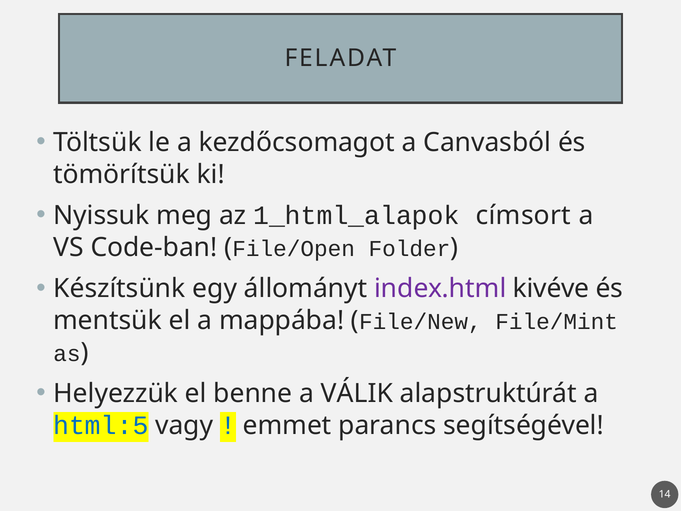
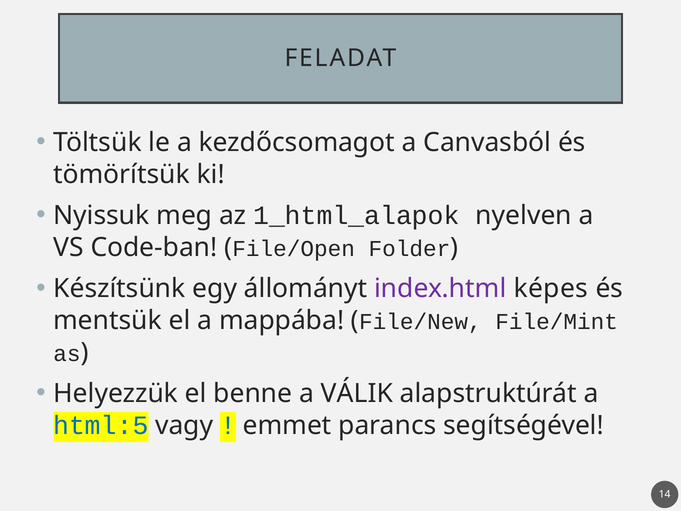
címsort: címsort -> nyelven
kivéve: kivéve -> képes
